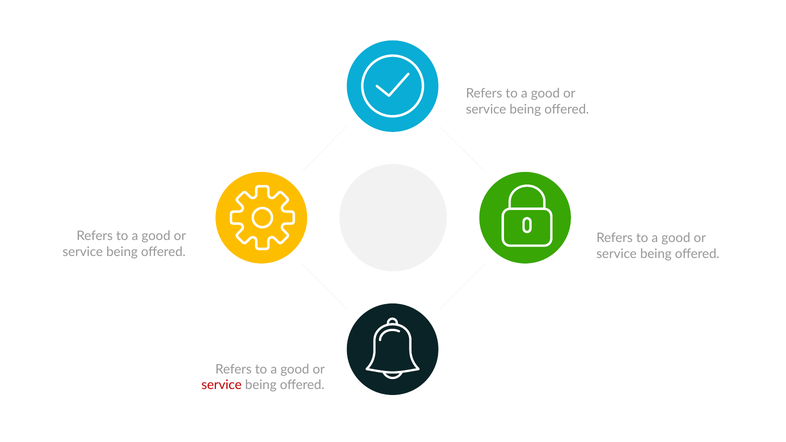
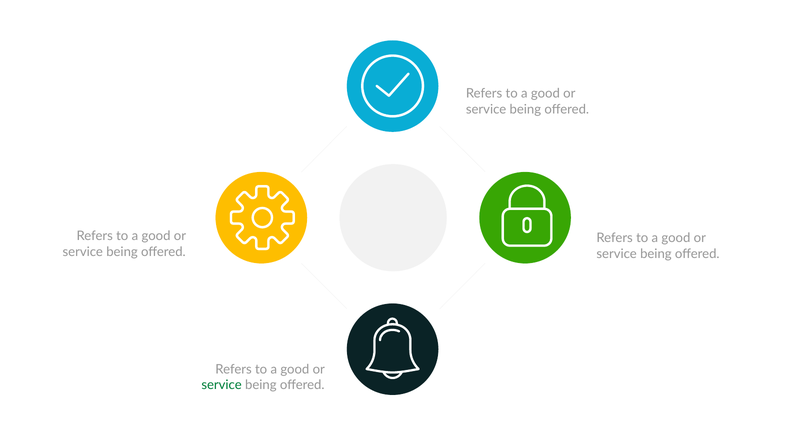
service at (222, 385) colour: red -> green
